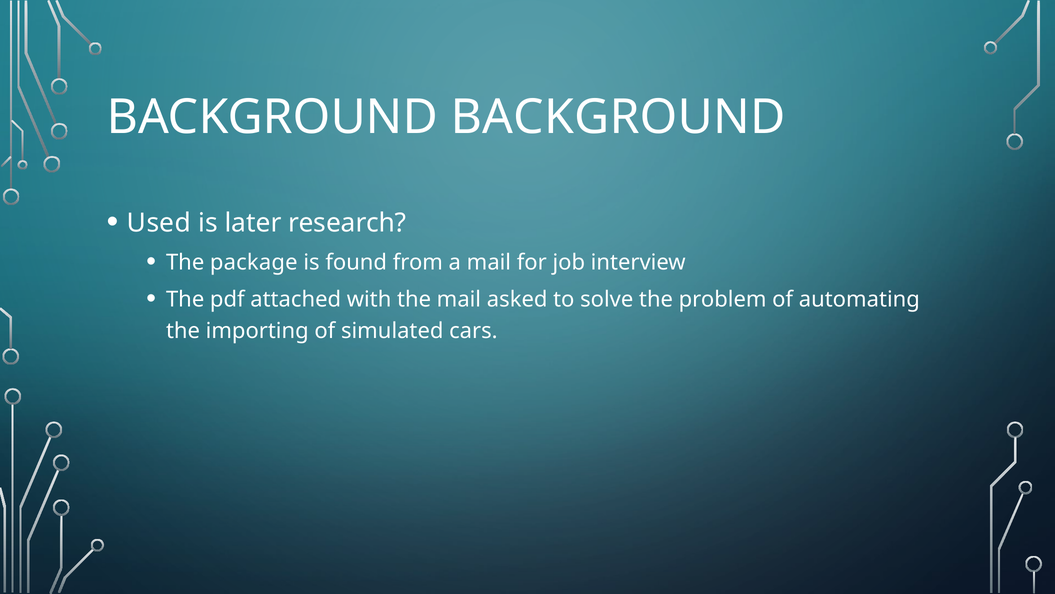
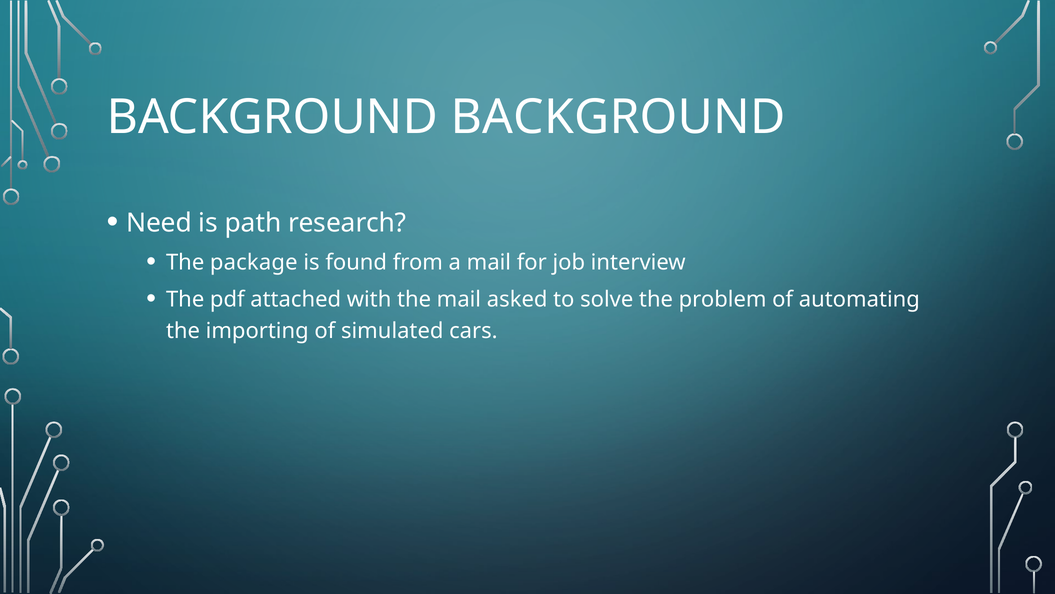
Used: Used -> Need
later: later -> path
